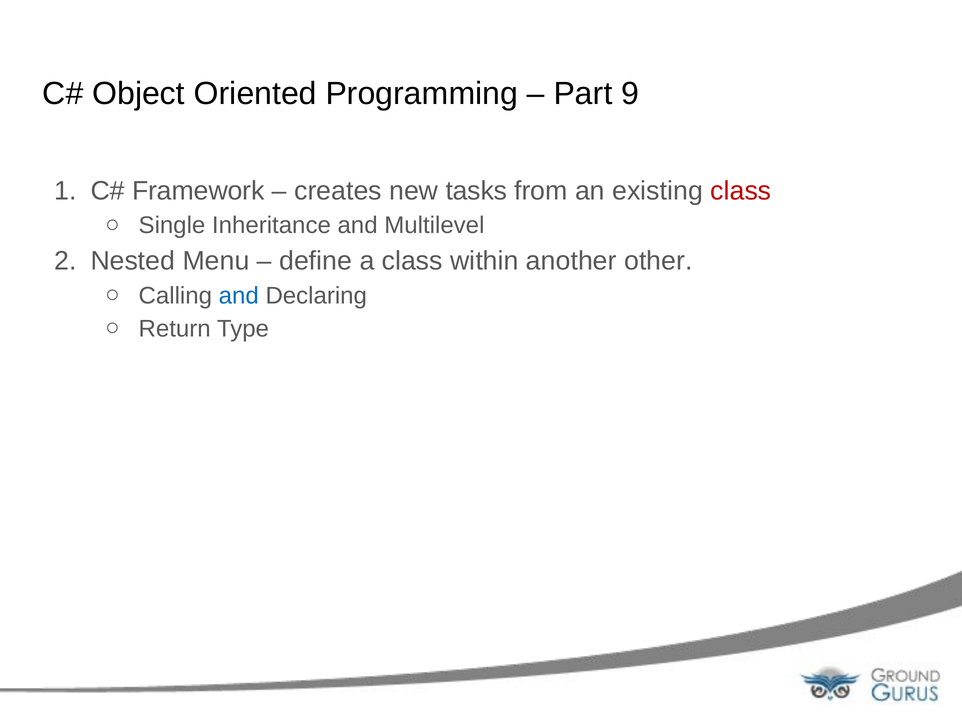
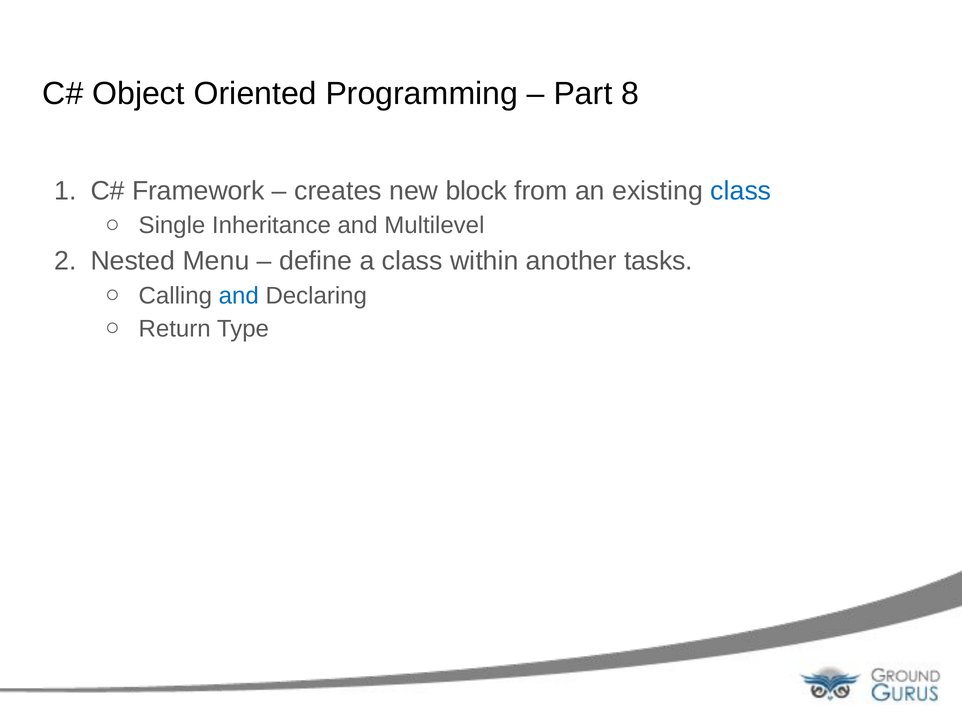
9: 9 -> 8
tasks: tasks -> block
class at (741, 191) colour: red -> blue
other: other -> tasks
